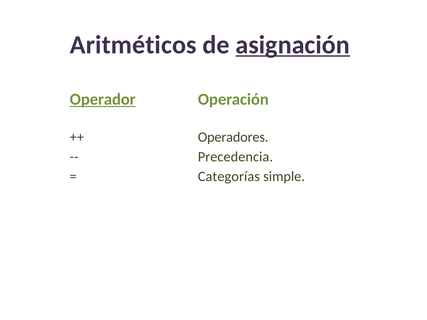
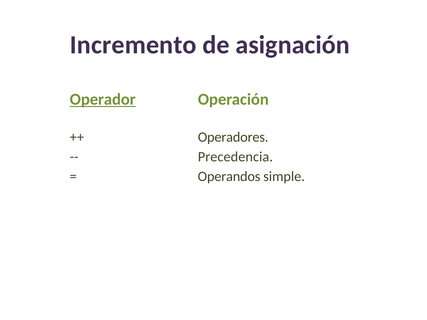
Aritméticos: Aritméticos -> Incremento
asignación underline: present -> none
Categorías: Categorías -> Operandos
